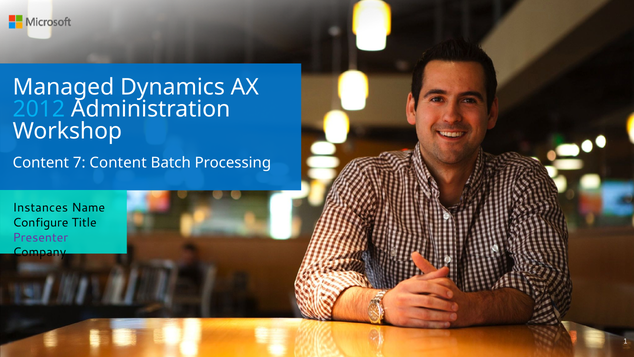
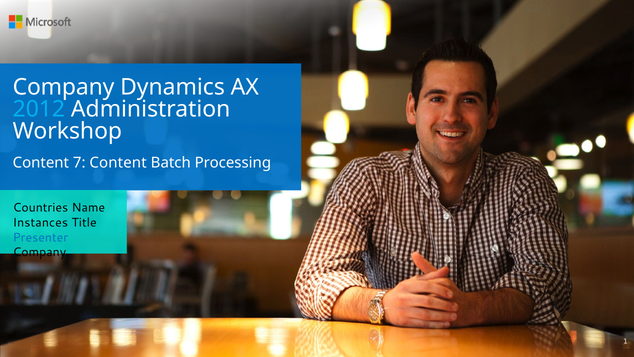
Managed at (63, 87): Managed -> Company
Instances: Instances -> Countries
Configure: Configure -> Instances
Presenter colour: purple -> blue
